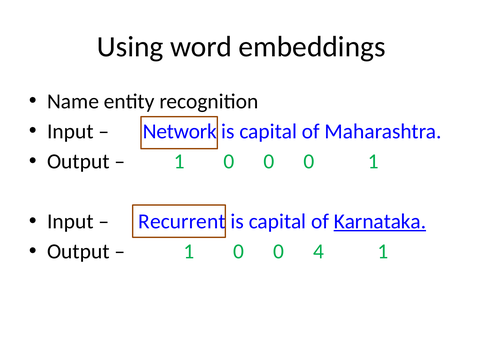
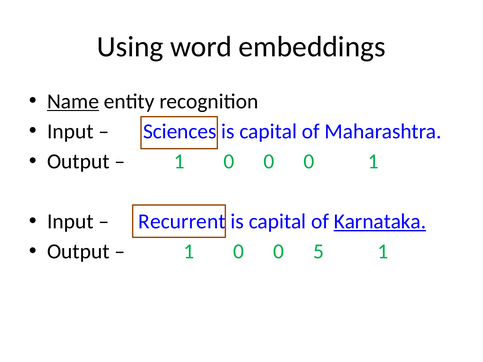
Name underline: none -> present
Network: Network -> Sciences
4: 4 -> 5
